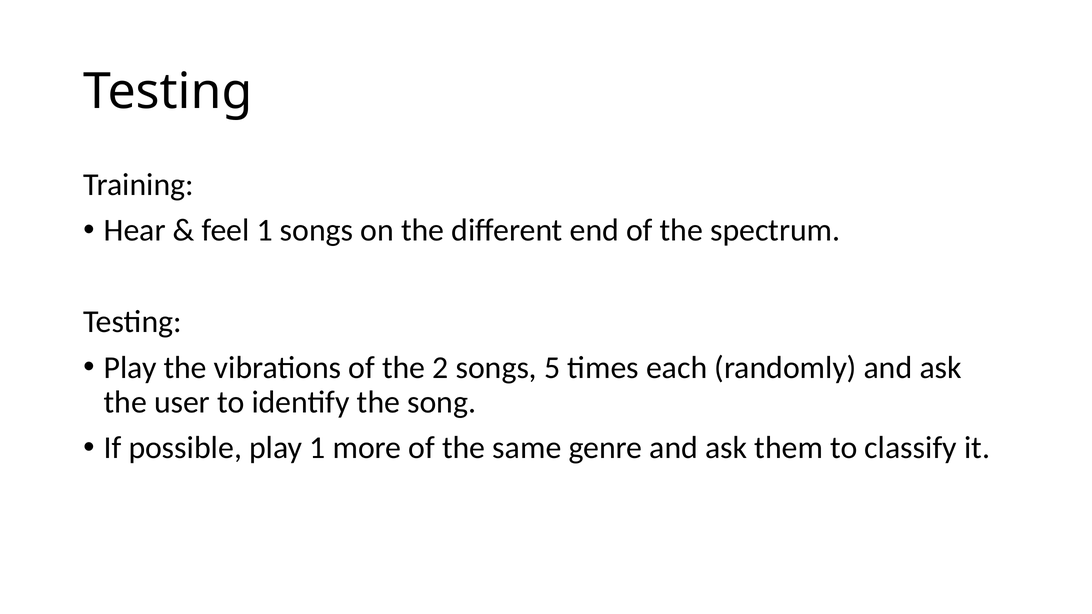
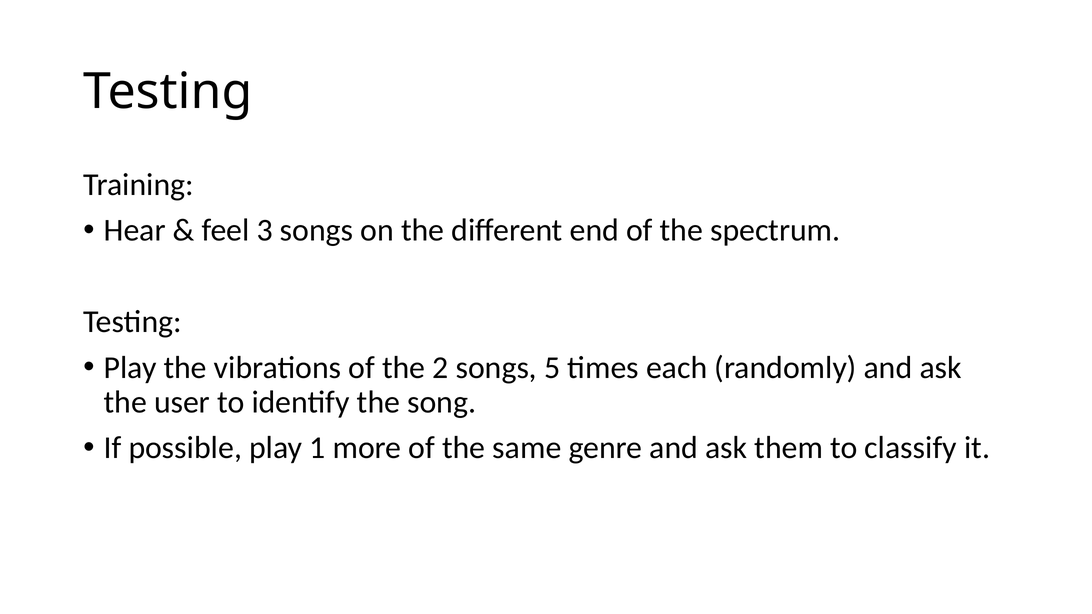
feel 1: 1 -> 3
